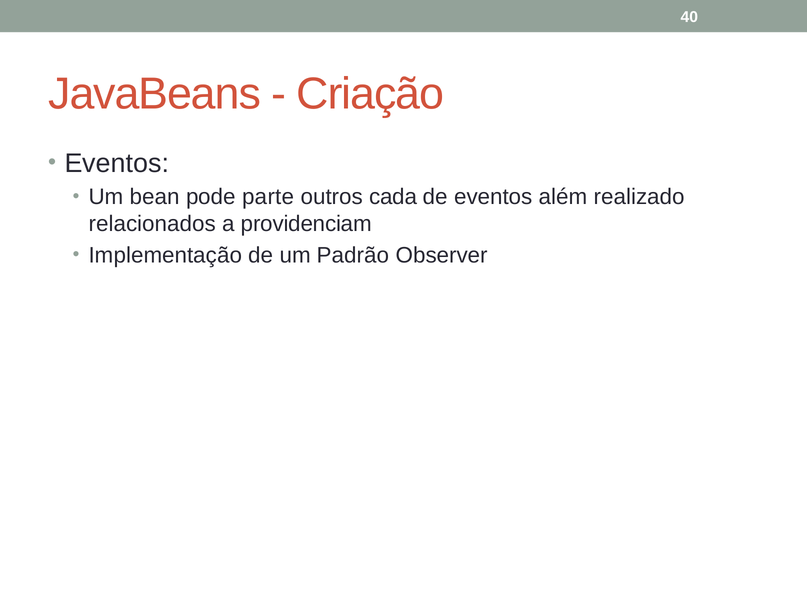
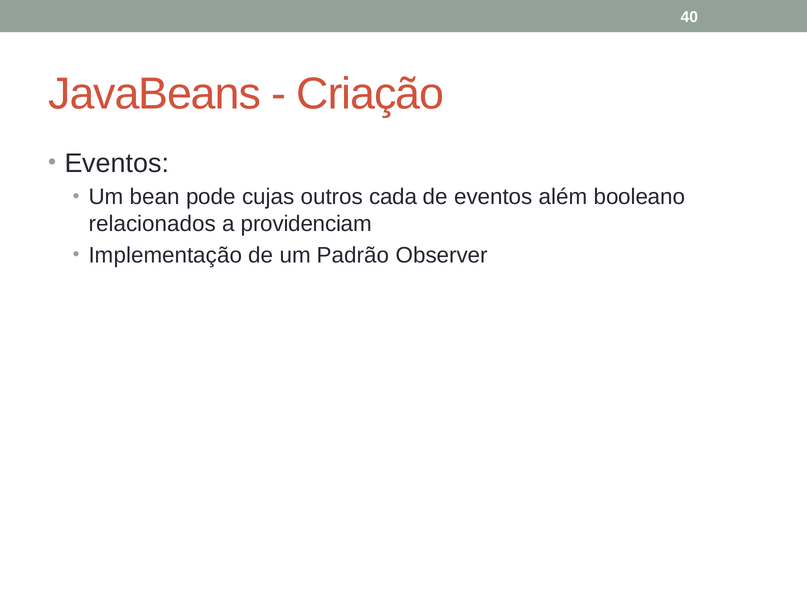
parte: parte -> cujas
realizado: realizado -> booleano
